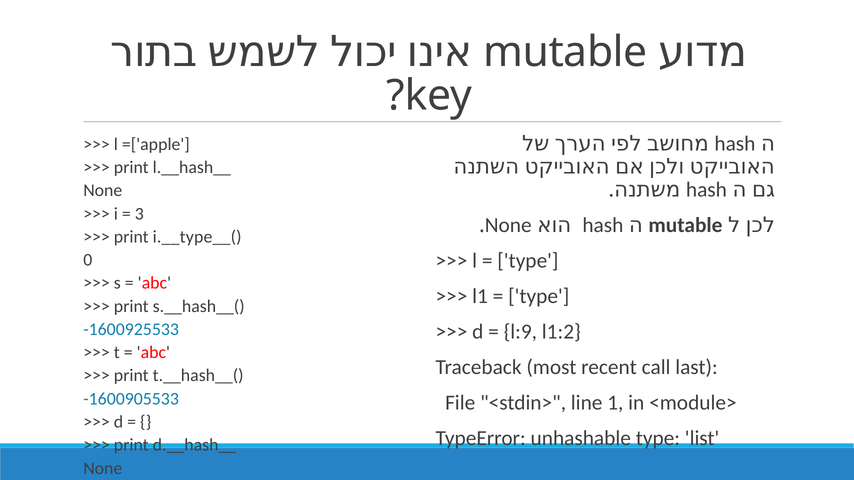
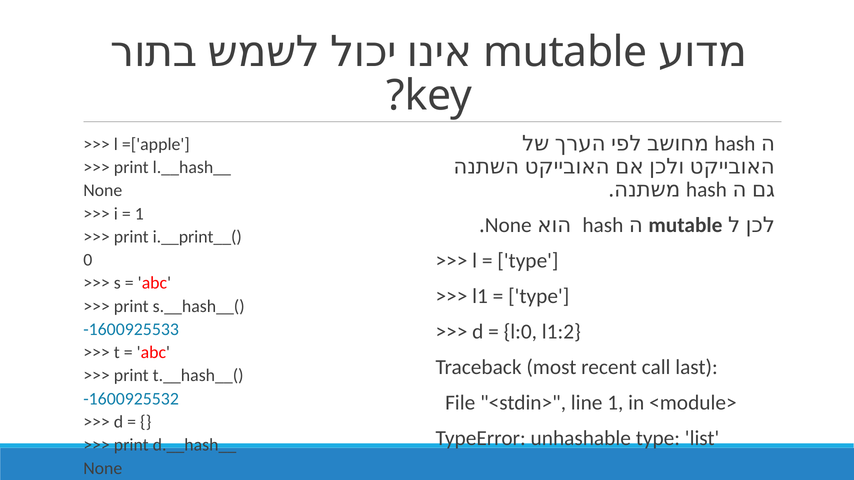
3 at (139, 214): 3 -> 1
i.__type__(: i.__type__( -> i.__print__(
l:9: l:9 -> l:0
-1600905533: -1600905533 -> -1600925532
